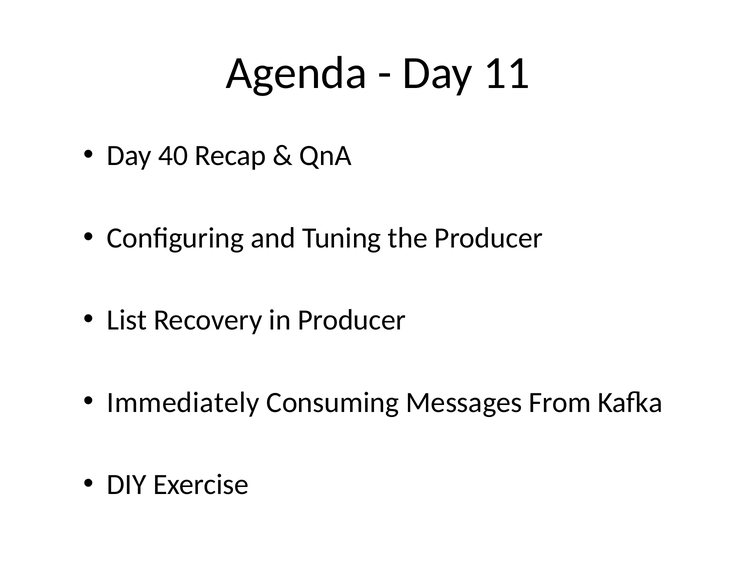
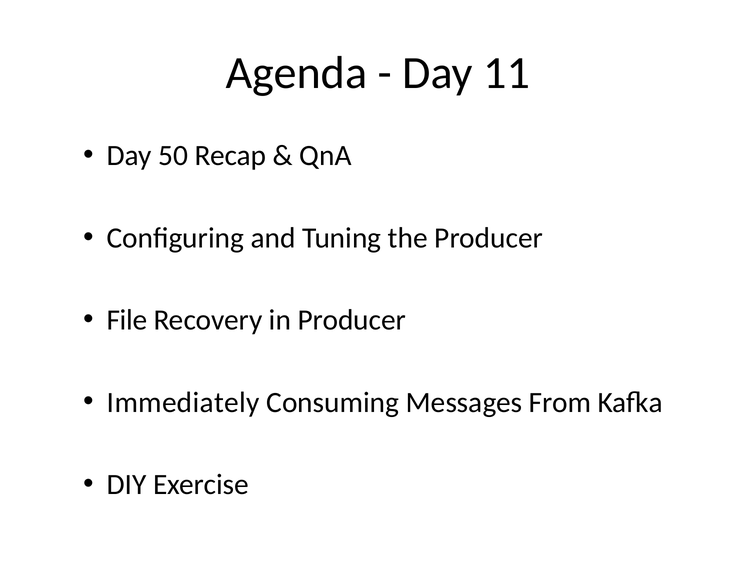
40: 40 -> 50
List: List -> File
